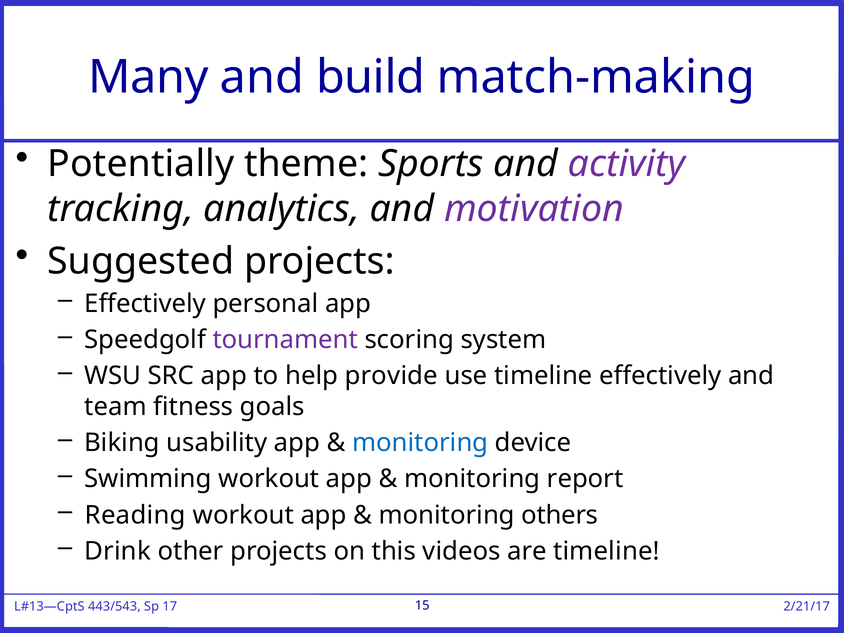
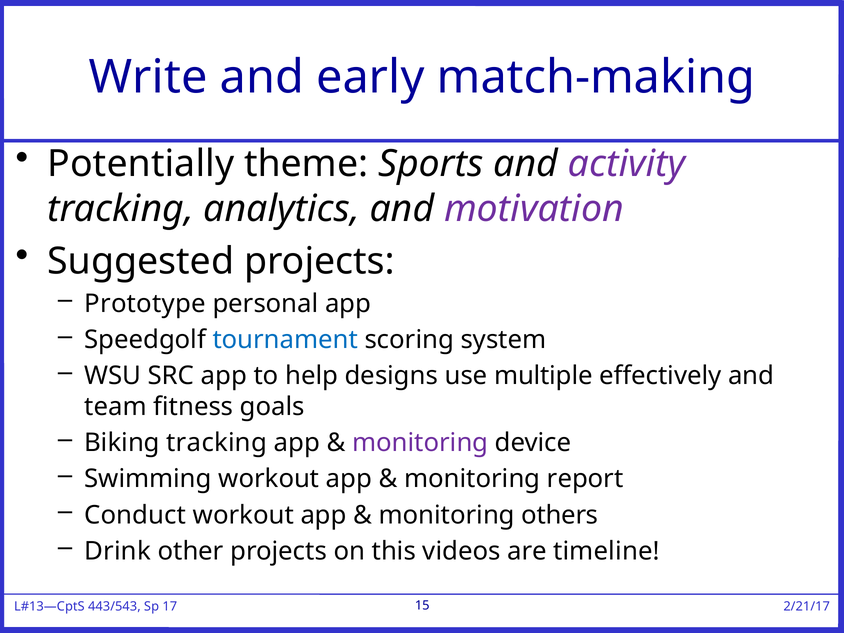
Many: Many -> Write
build: build -> early
Effectively at (145, 304): Effectively -> Prototype
tournament colour: purple -> blue
provide: provide -> designs
use timeline: timeline -> multiple
Biking usability: usability -> tracking
monitoring at (420, 443) colour: blue -> purple
Reading: Reading -> Conduct
